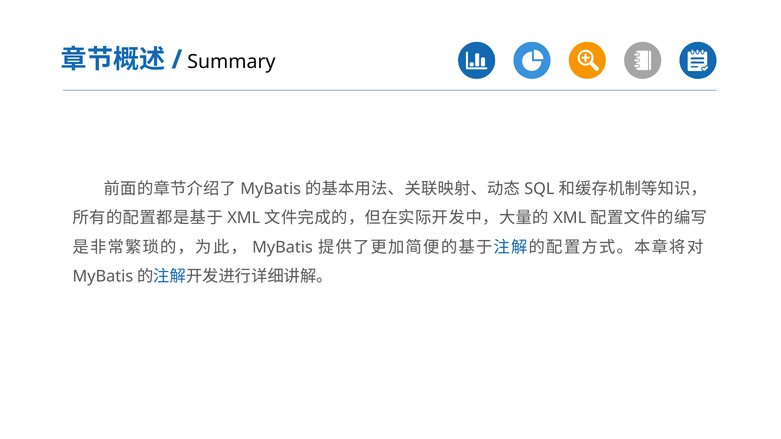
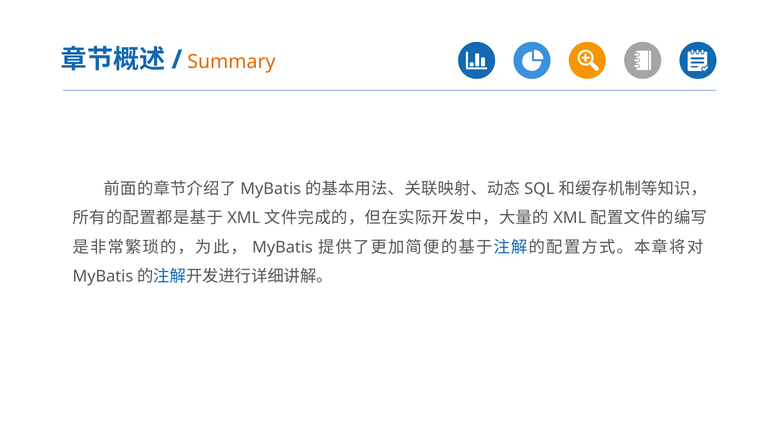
Summary colour: black -> orange
